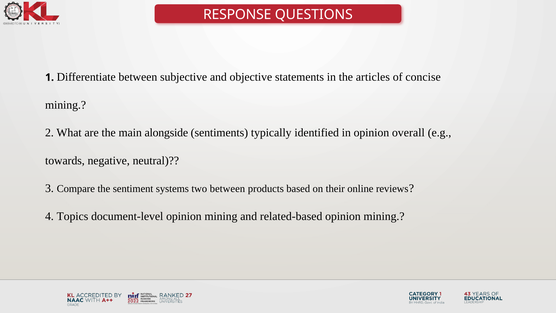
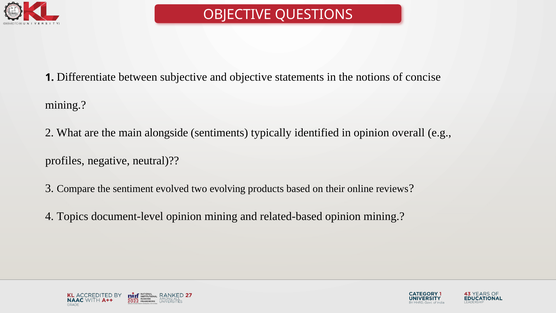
RESPONSE at (237, 15): RESPONSE -> OBJECTIVE
articles: articles -> notions
towards: towards -> profiles
systems: systems -> evolved
two between: between -> evolving
